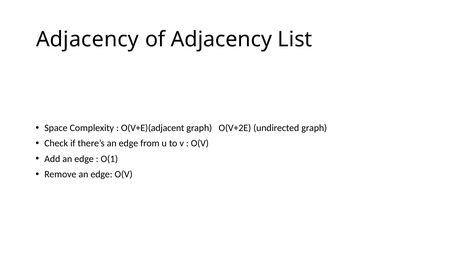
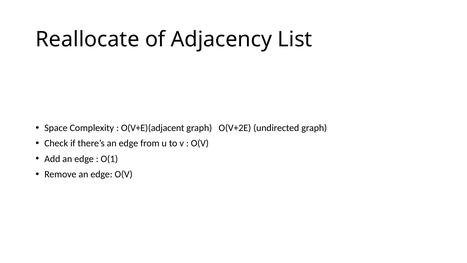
Adjacency at (87, 39): Adjacency -> Reallocate
